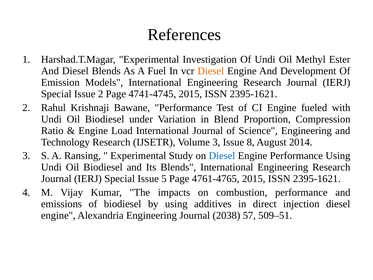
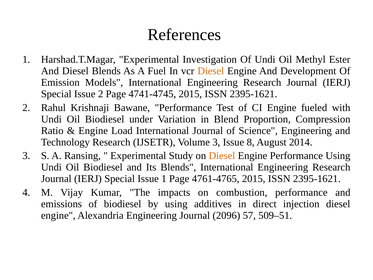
Diesel at (222, 156) colour: blue -> orange
Issue 5: 5 -> 1
2038: 2038 -> 2096
